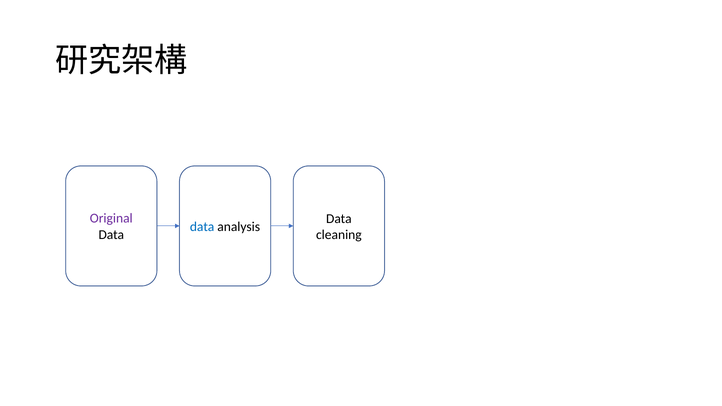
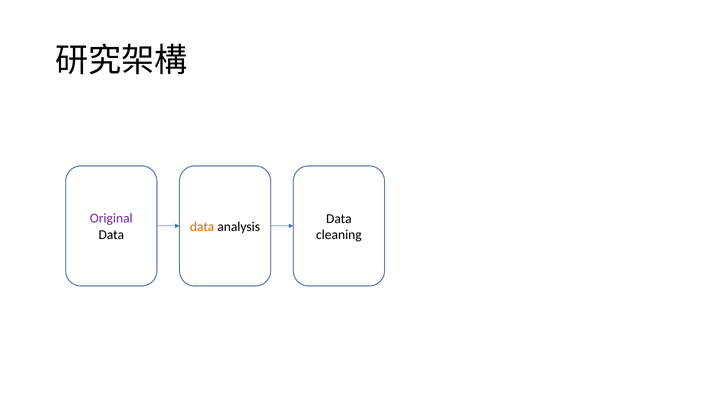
data at (202, 227) colour: blue -> orange
